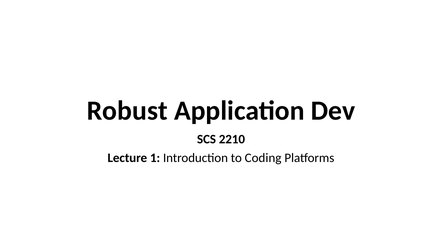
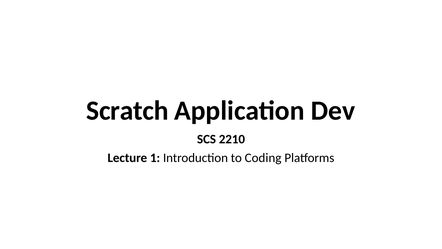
Robust: Robust -> Scratch
